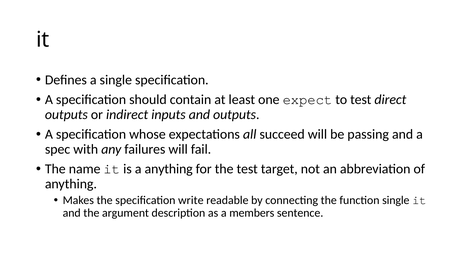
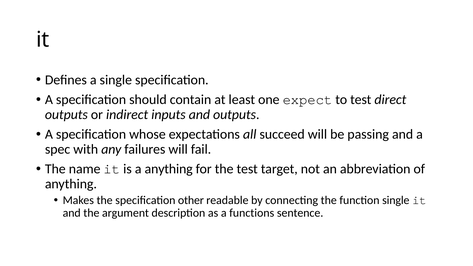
write: write -> other
members: members -> functions
